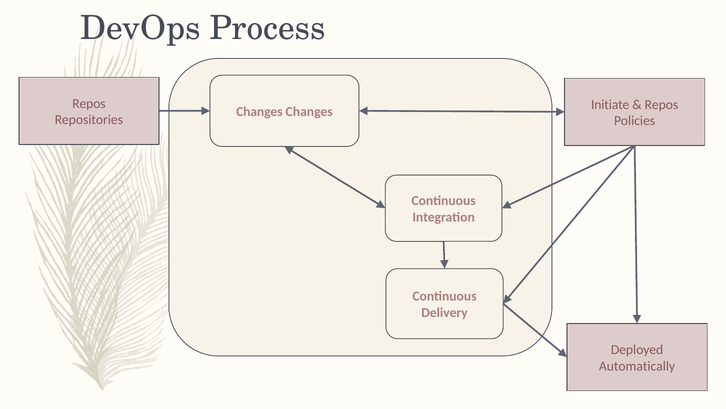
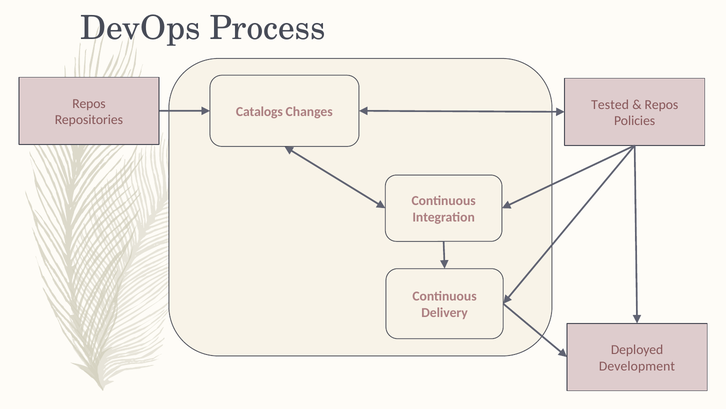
Initiate: Initiate -> Tested
Changes at (259, 112): Changes -> Catalogs
Automatically: Automatically -> Development
